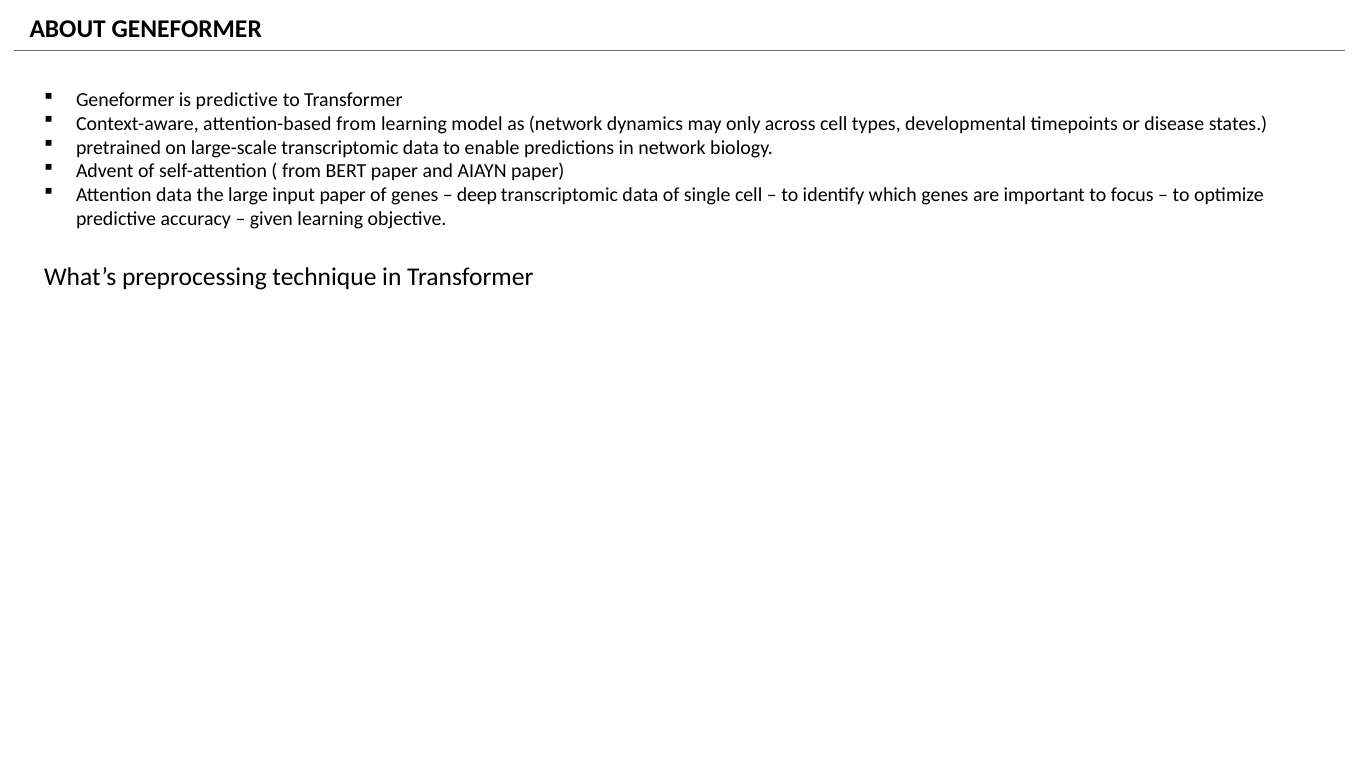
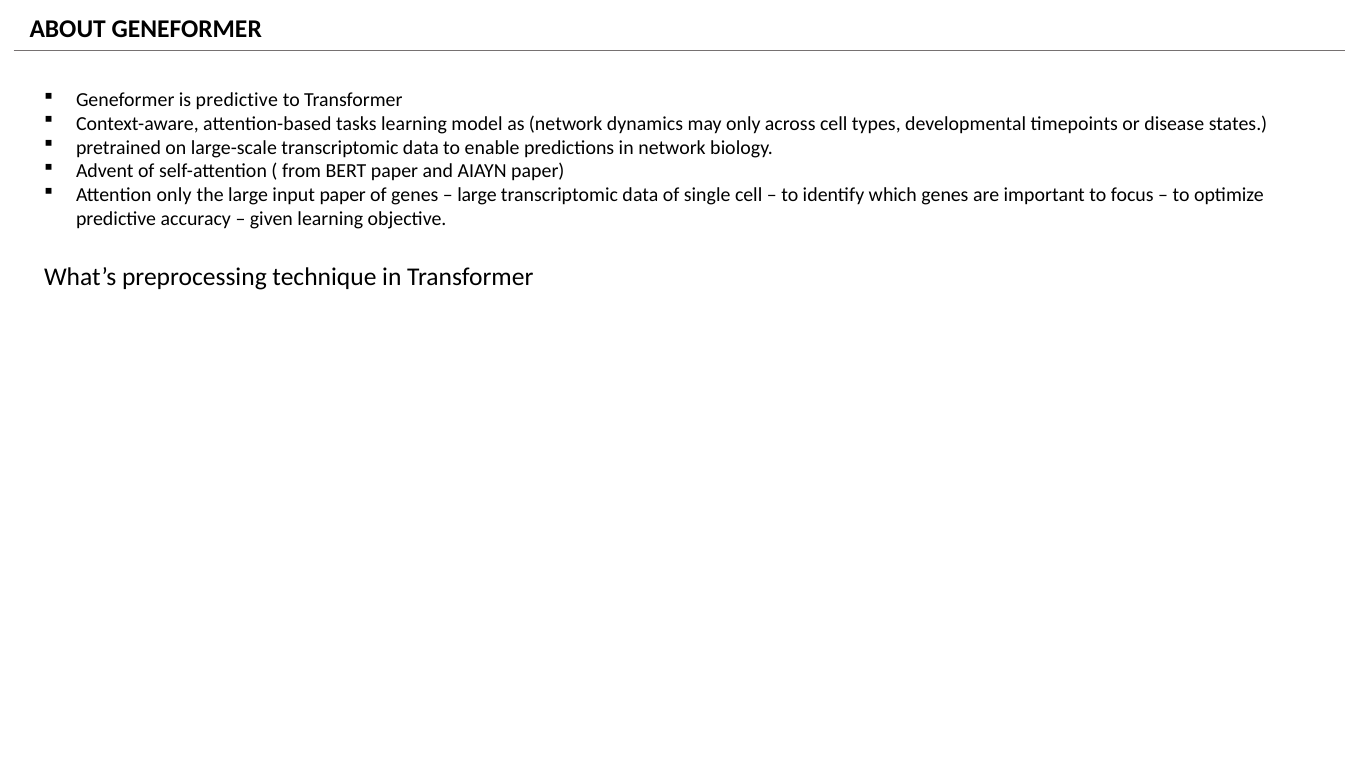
attention-based from: from -> tasks
Attention data: data -> only
deep at (477, 195): deep -> large
